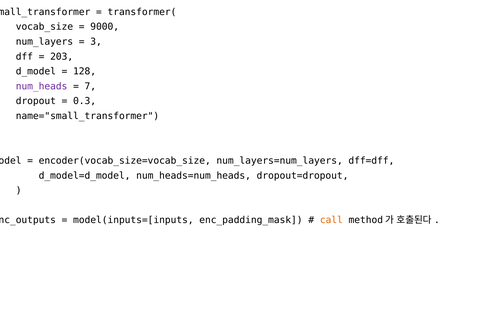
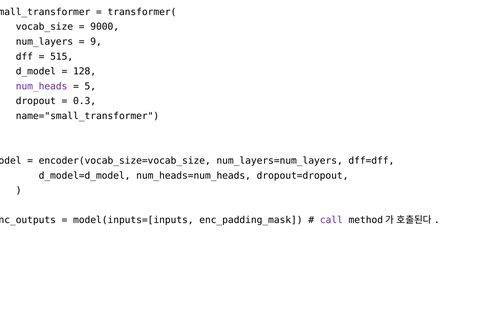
3: 3 -> 9
203: 203 -> 515
7: 7 -> 5
call colour: orange -> purple
